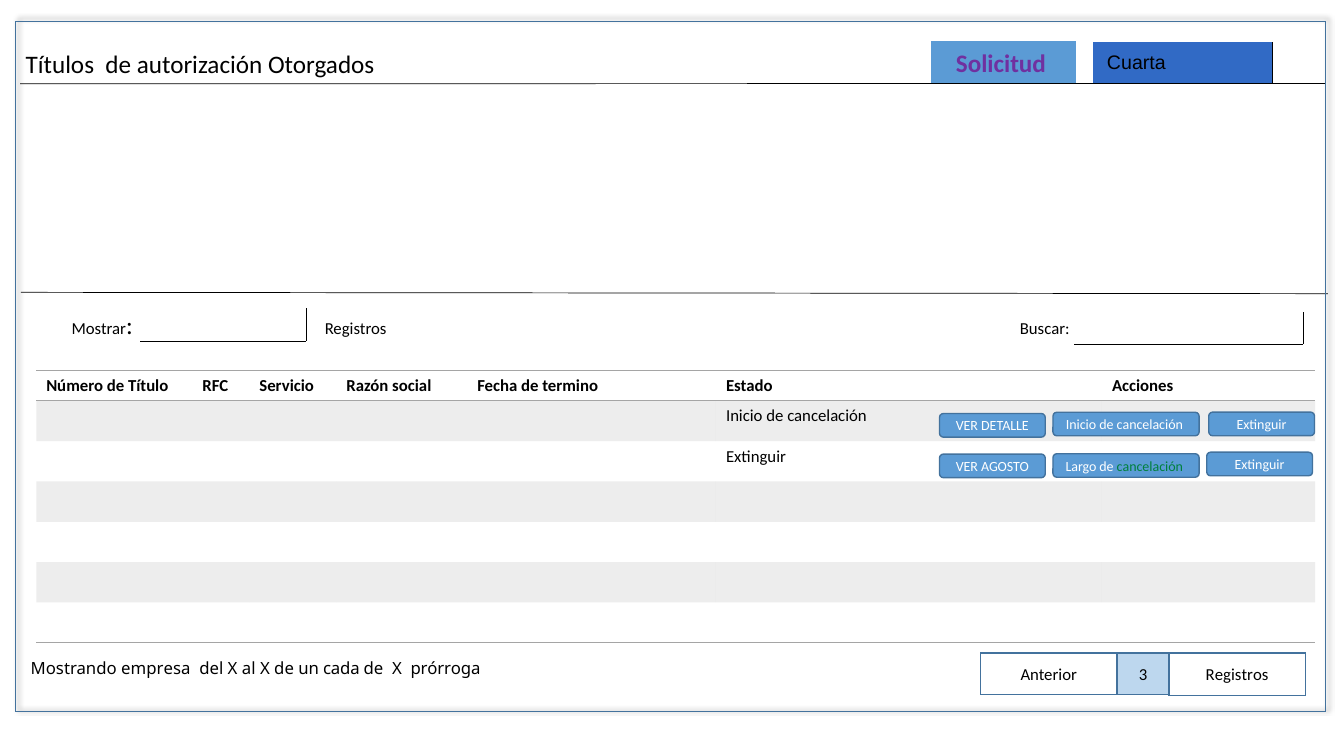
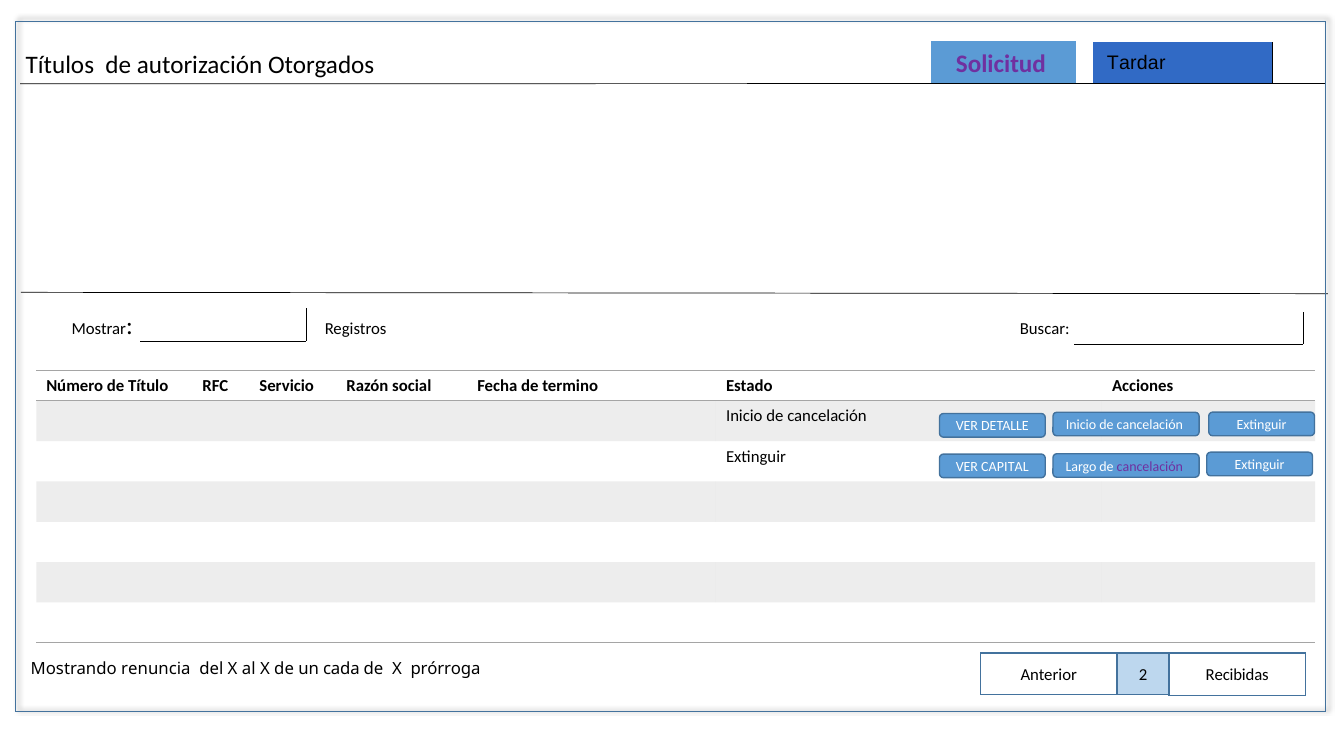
Cuarta: Cuarta -> Tardar
cancelación at (1150, 466) colour: green -> purple
AGOSTO: AGOSTO -> CAPITAL
empresa: empresa -> renuncia
3: 3 -> 2
Registros at (1237, 675): Registros -> Recibidas
